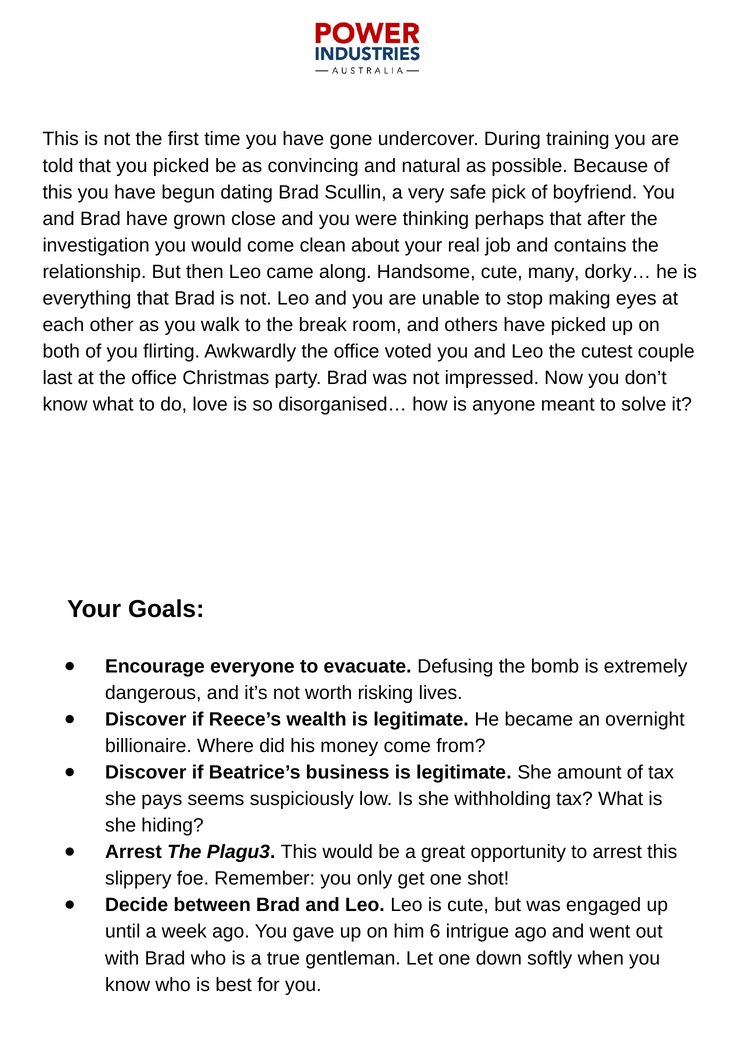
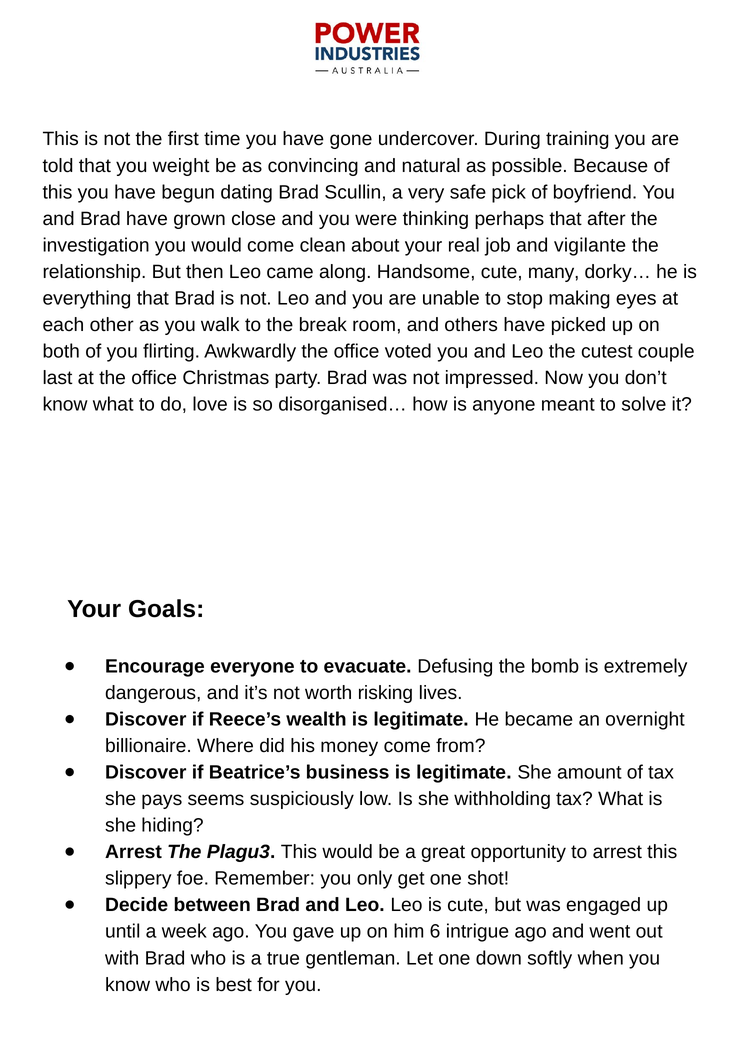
you picked: picked -> weight
contains: contains -> vigilante
